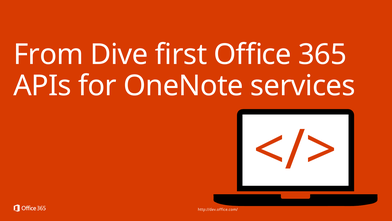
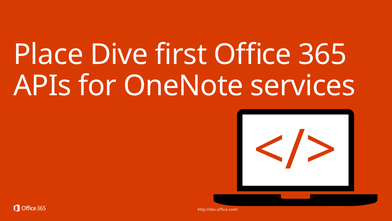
From: From -> Place
